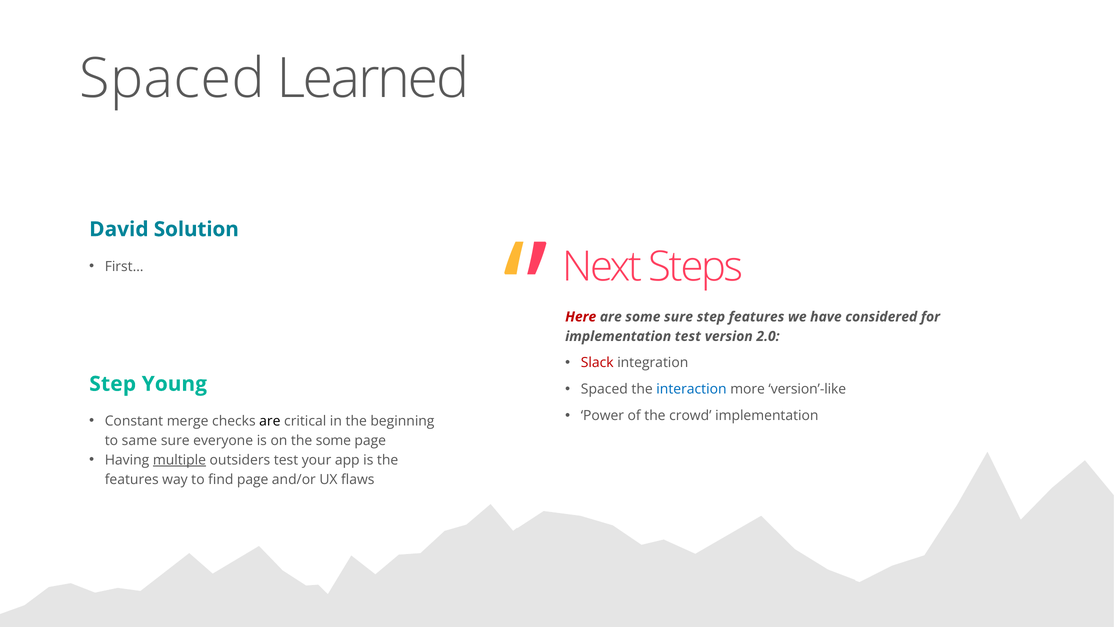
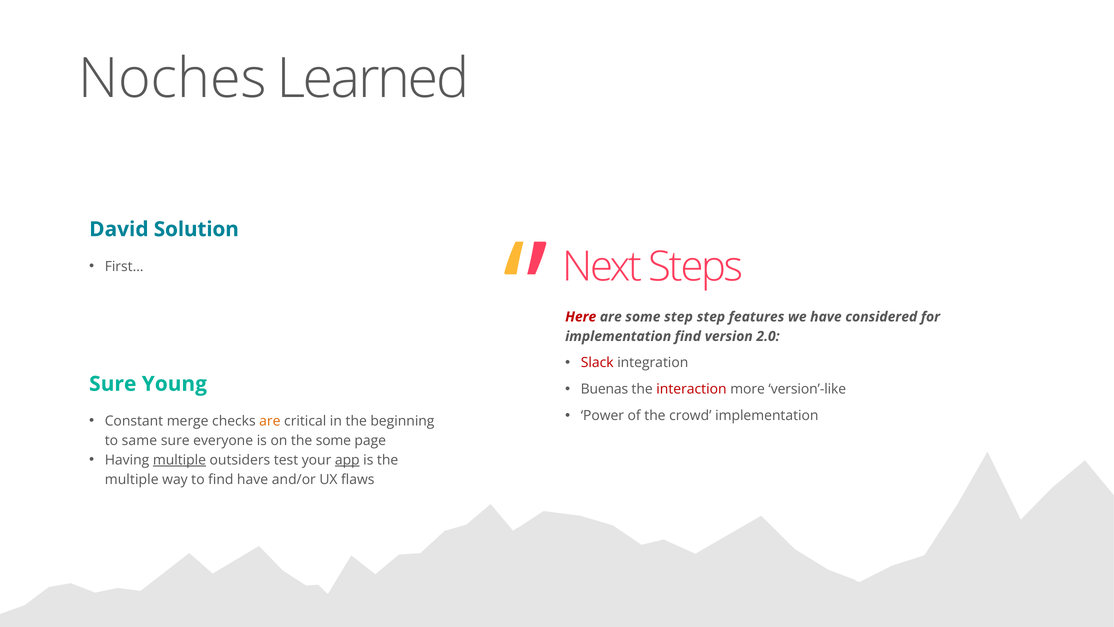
Spaced at (172, 79): Spaced -> Noches
some sure: sure -> step
implementation test: test -> find
Step at (113, 384): Step -> Sure
Spaced at (604, 389): Spaced -> Buenas
interaction colour: blue -> red
are at (270, 421) colour: black -> orange
app underline: none -> present
features at (132, 479): features -> multiple
find page: page -> have
